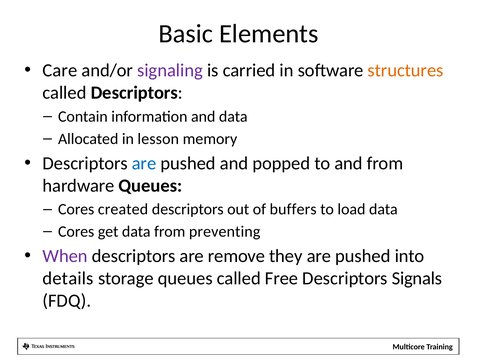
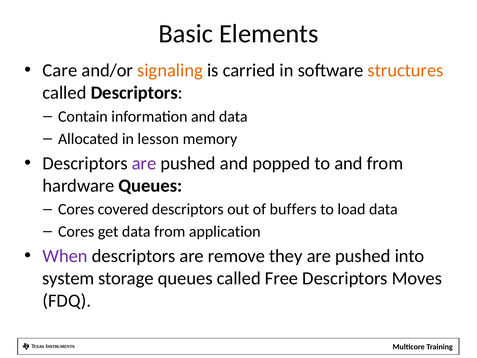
signaling colour: purple -> orange
are at (144, 163) colour: blue -> purple
created: created -> covered
preventing: preventing -> application
details: details -> system
Signals: Signals -> Moves
